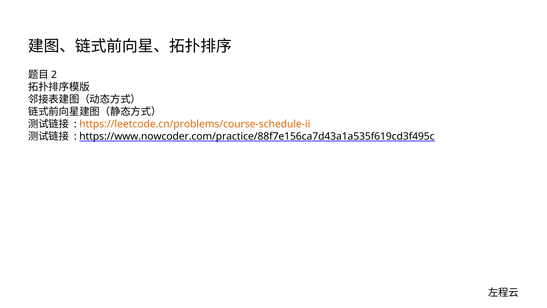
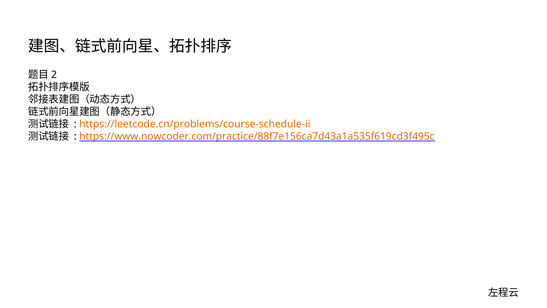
https://www.nowcoder.com/practice/88f7e156ca7d43a1a535f619cd3f495c colour: black -> orange
